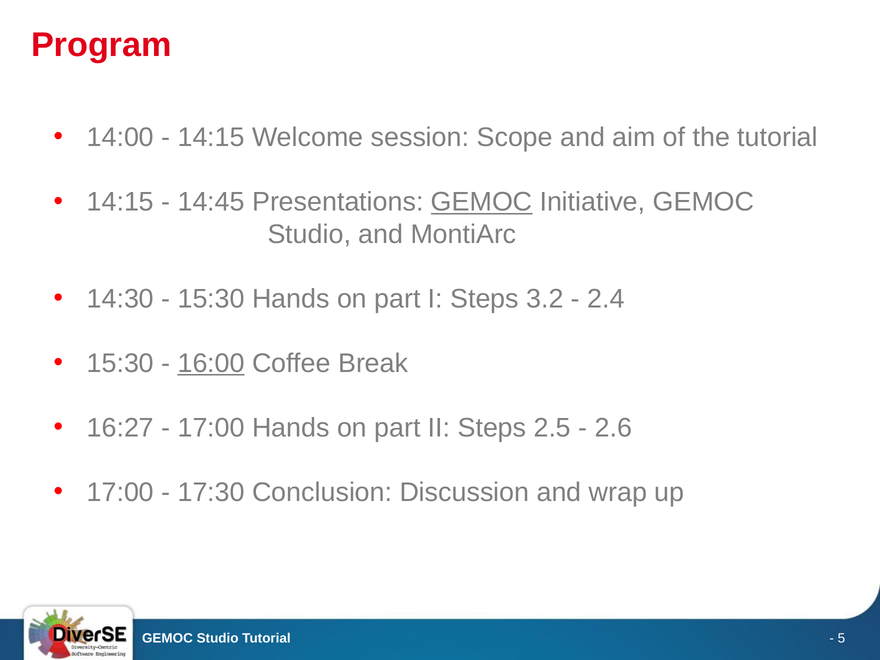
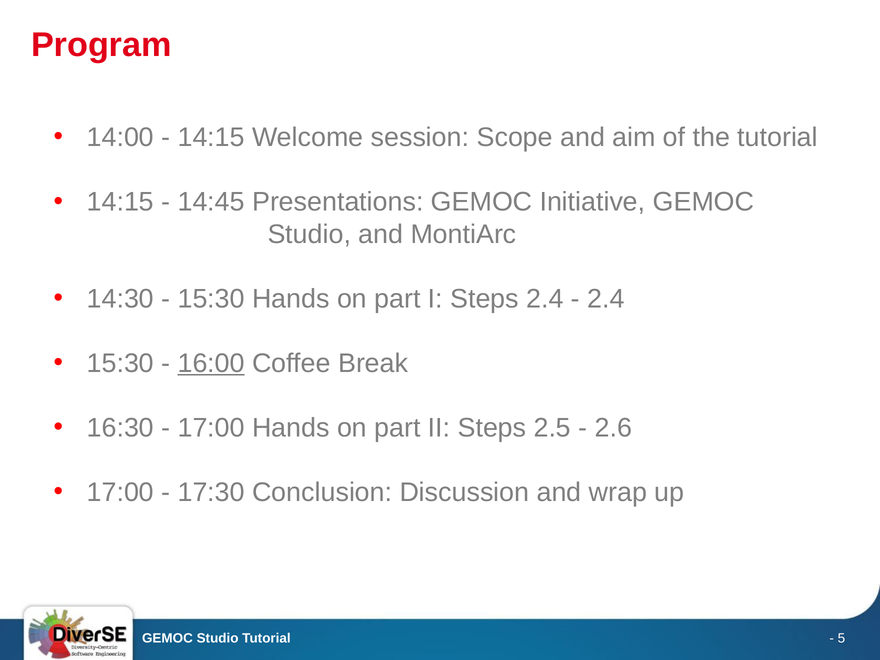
GEMOC at (482, 202) underline: present -> none
Steps 3.2: 3.2 -> 2.4
16:27: 16:27 -> 16:30
